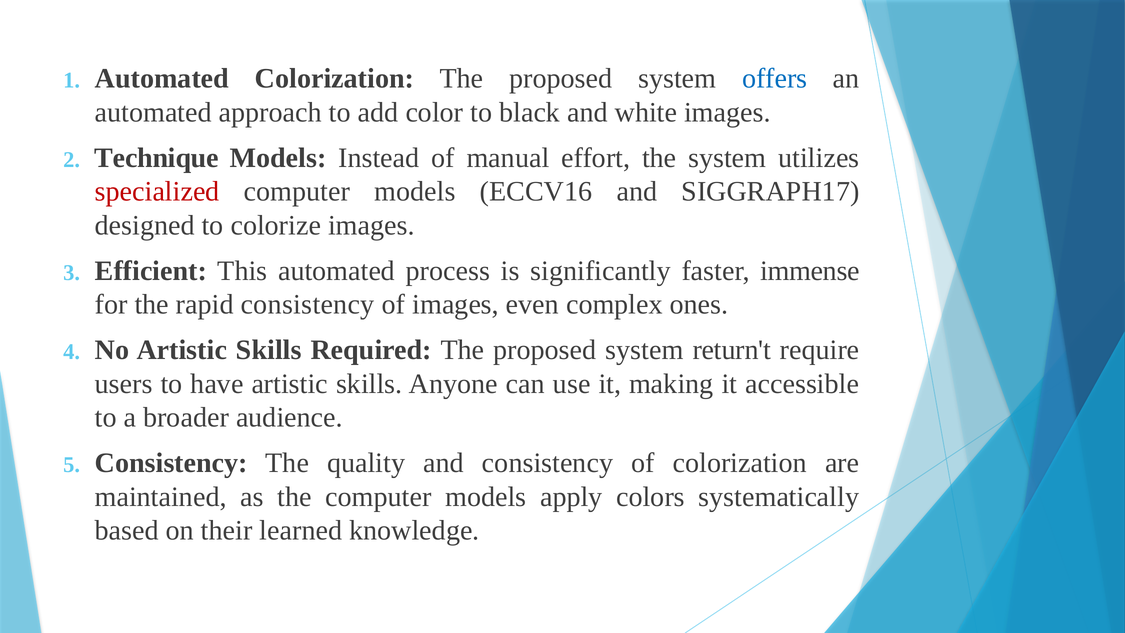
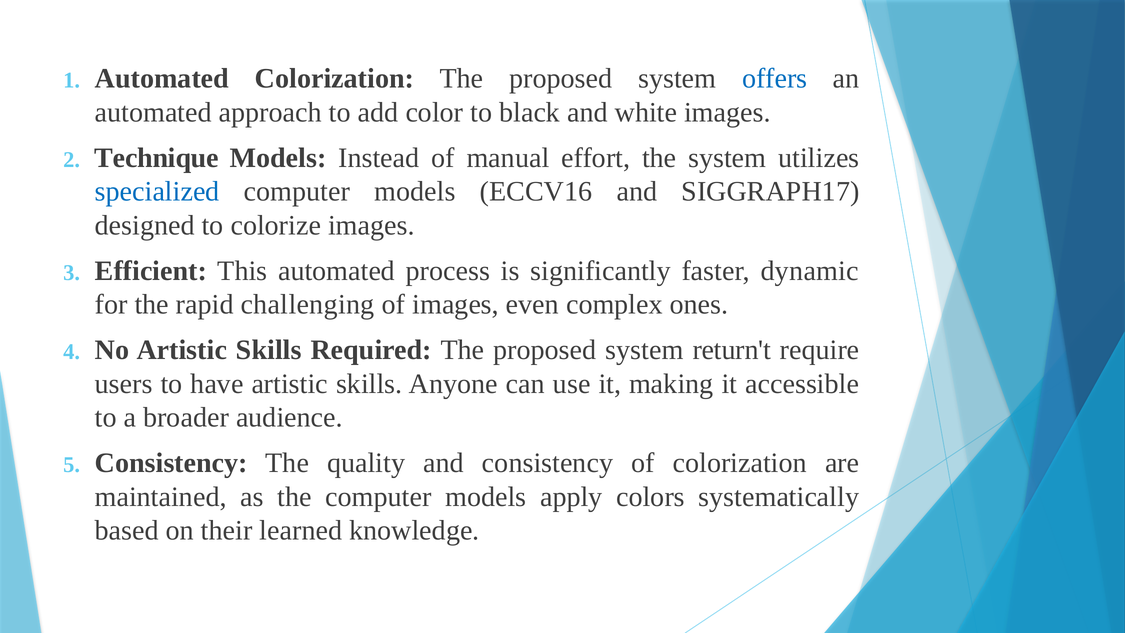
specialized colour: red -> blue
immense: immense -> dynamic
rapid consistency: consistency -> challenging
